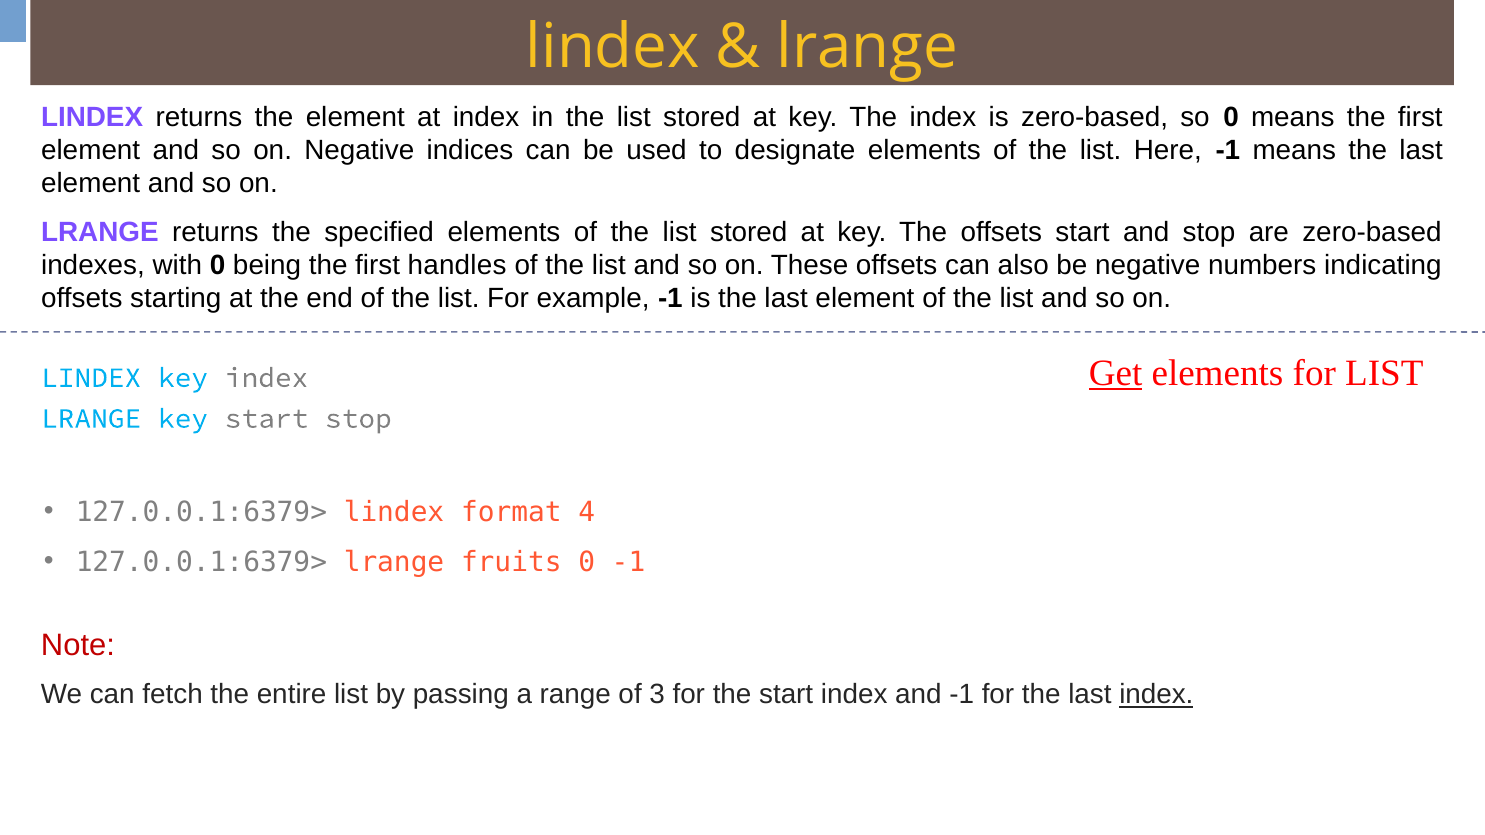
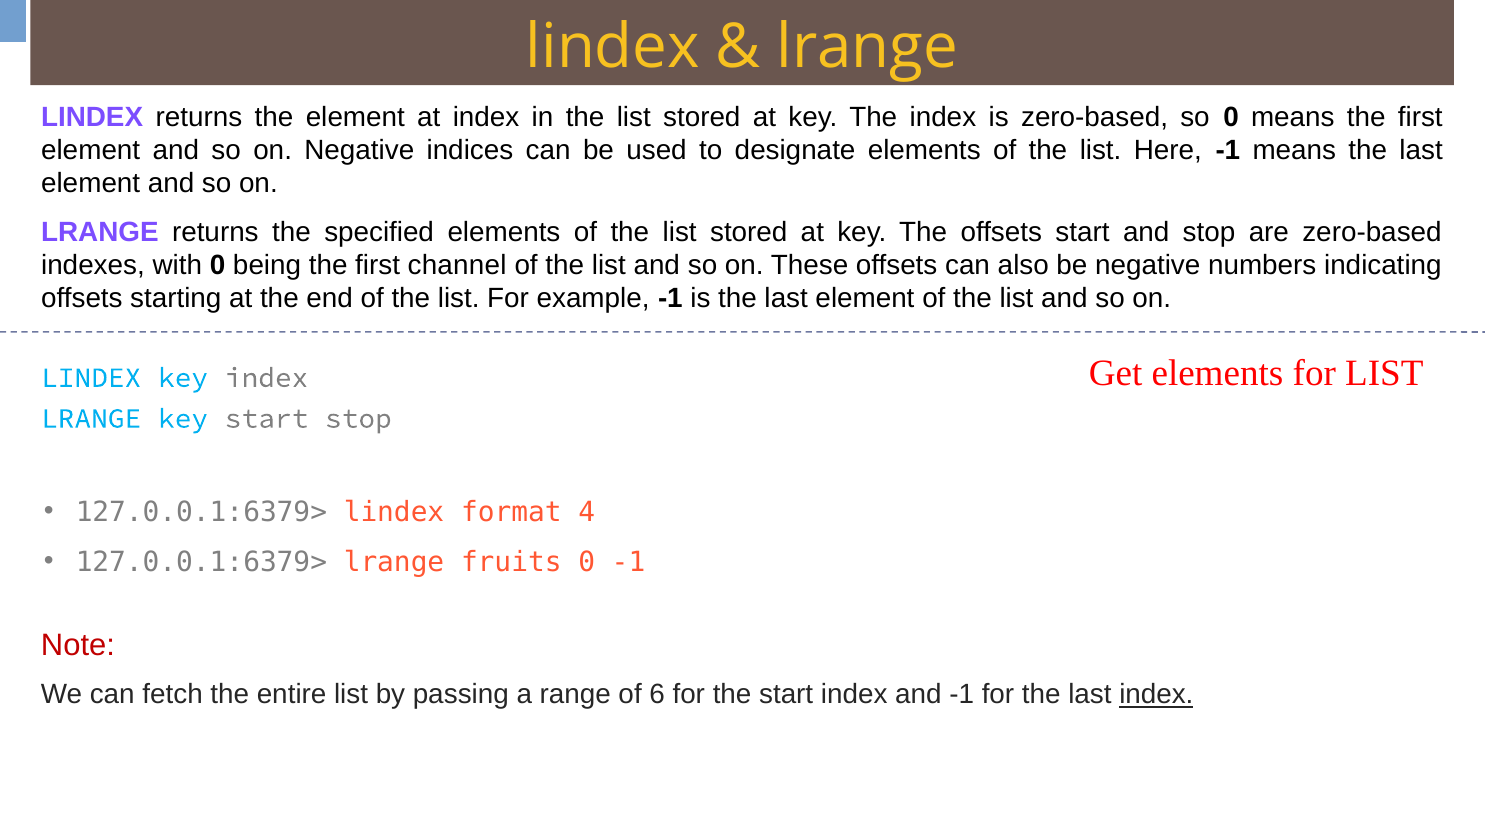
handles: handles -> channel
Get underline: present -> none
3: 3 -> 6
